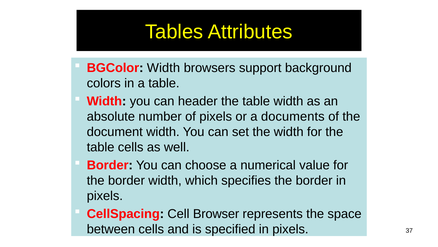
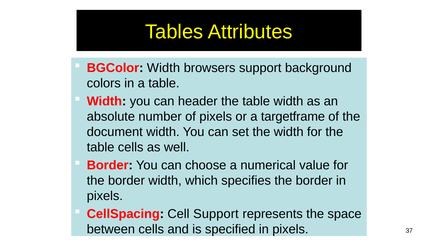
documents: documents -> targetframe
Cell Browser: Browser -> Support
